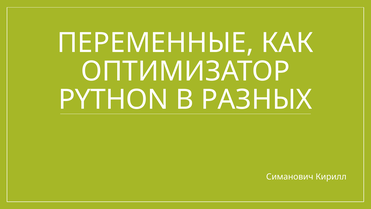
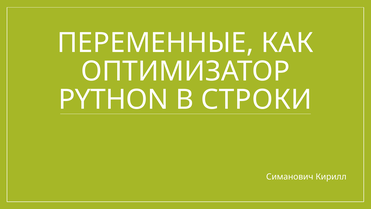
РАЗНЫХ: РАЗНЫХ -> СТРОКИ
